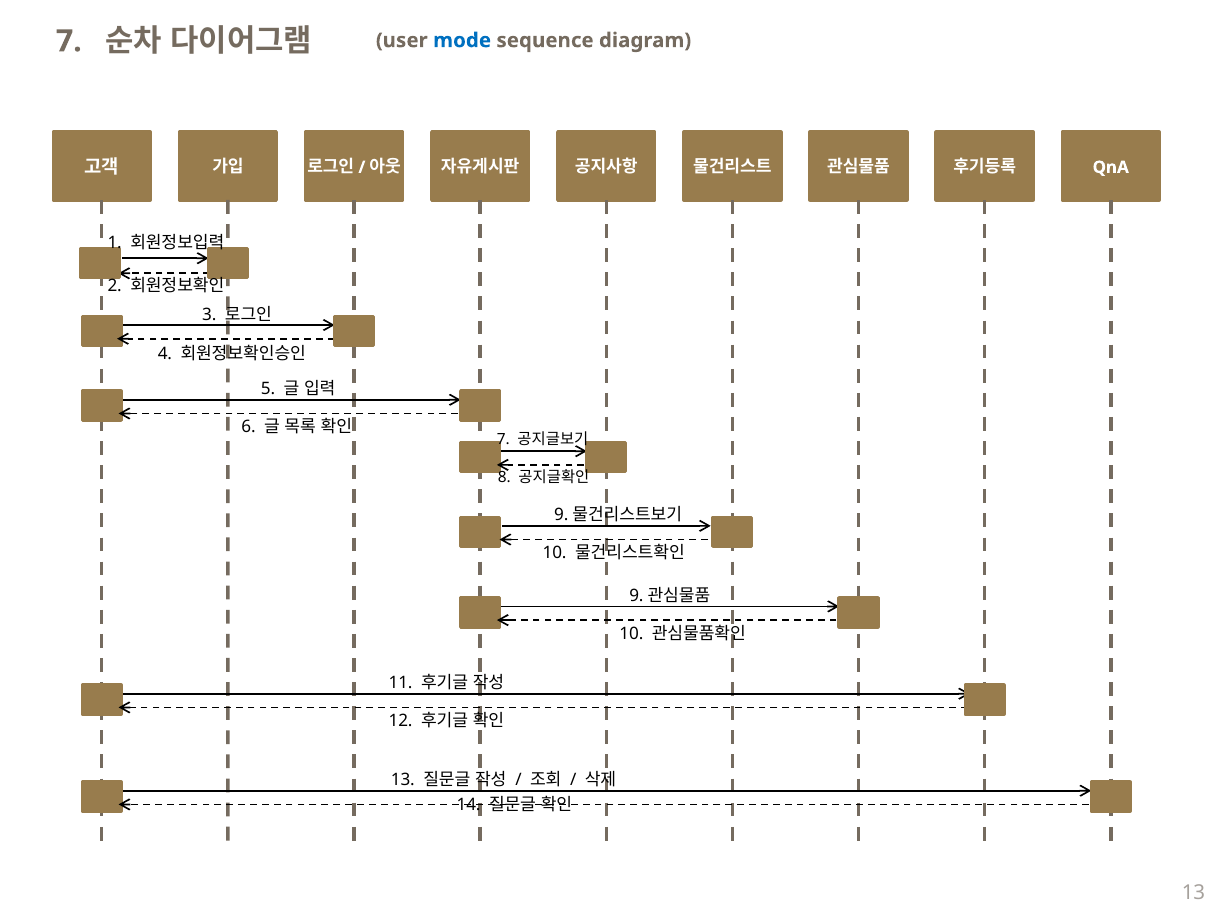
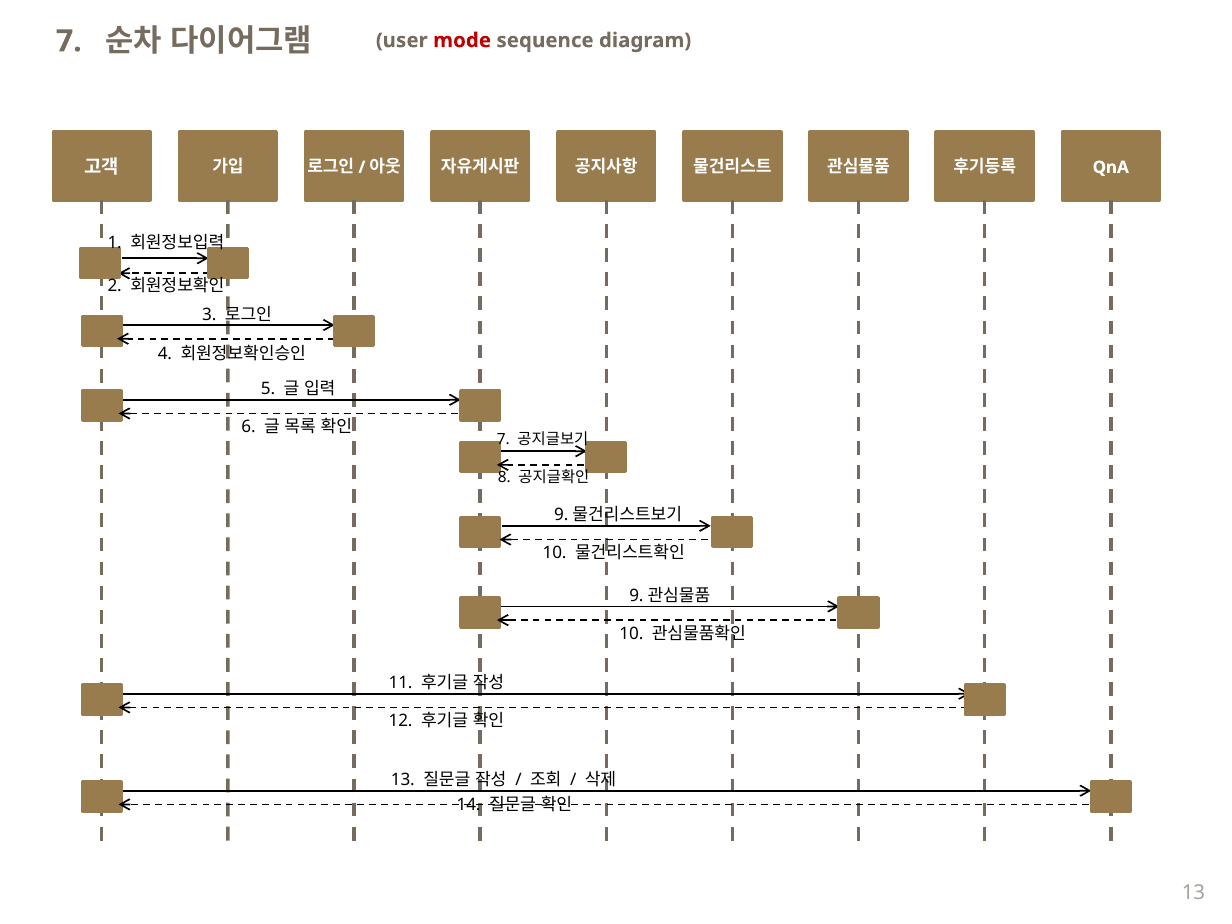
mode colour: blue -> red
